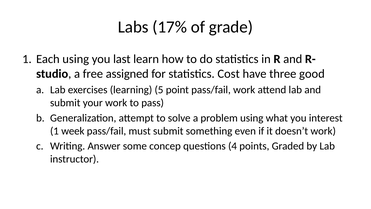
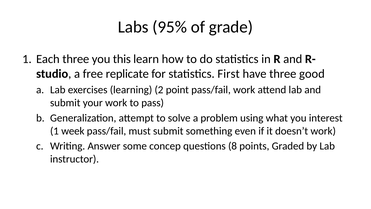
17%: 17% -> 95%
Each using: using -> three
last: last -> this
assigned: assigned -> replicate
Cost: Cost -> First
5: 5 -> 2
4: 4 -> 8
